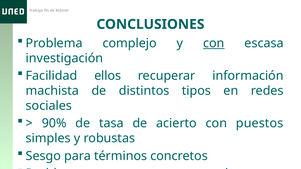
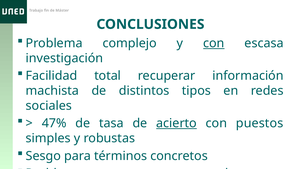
ellos: ellos -> total
90%: 90% -> 47%
acierto underline: none -> present
